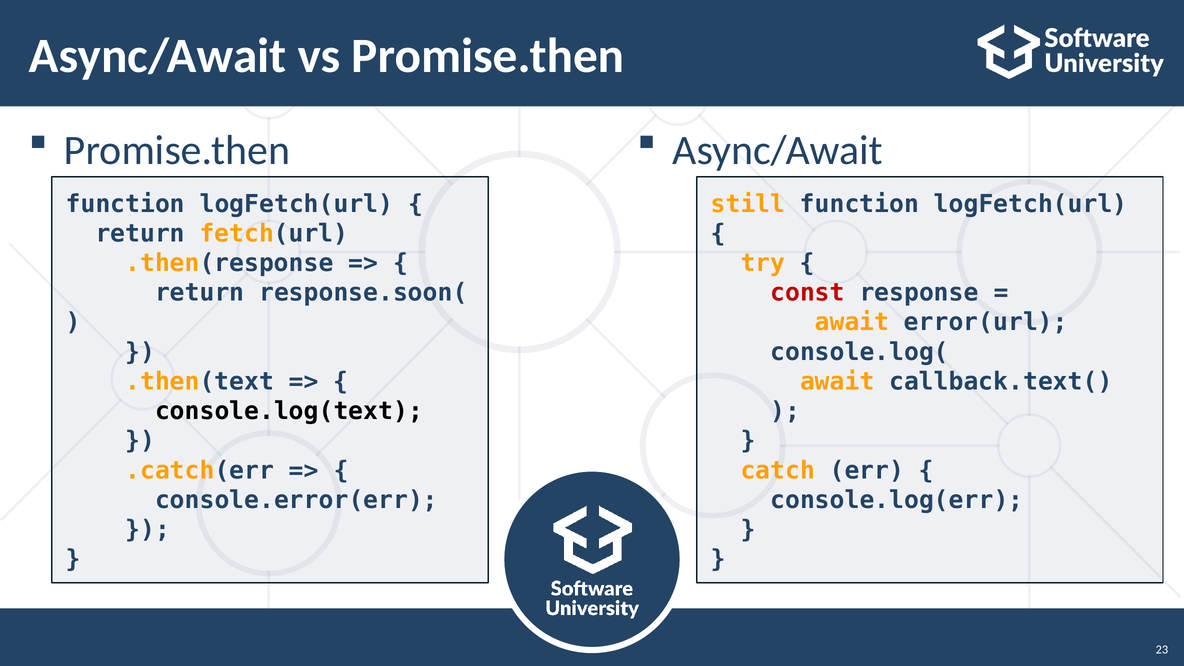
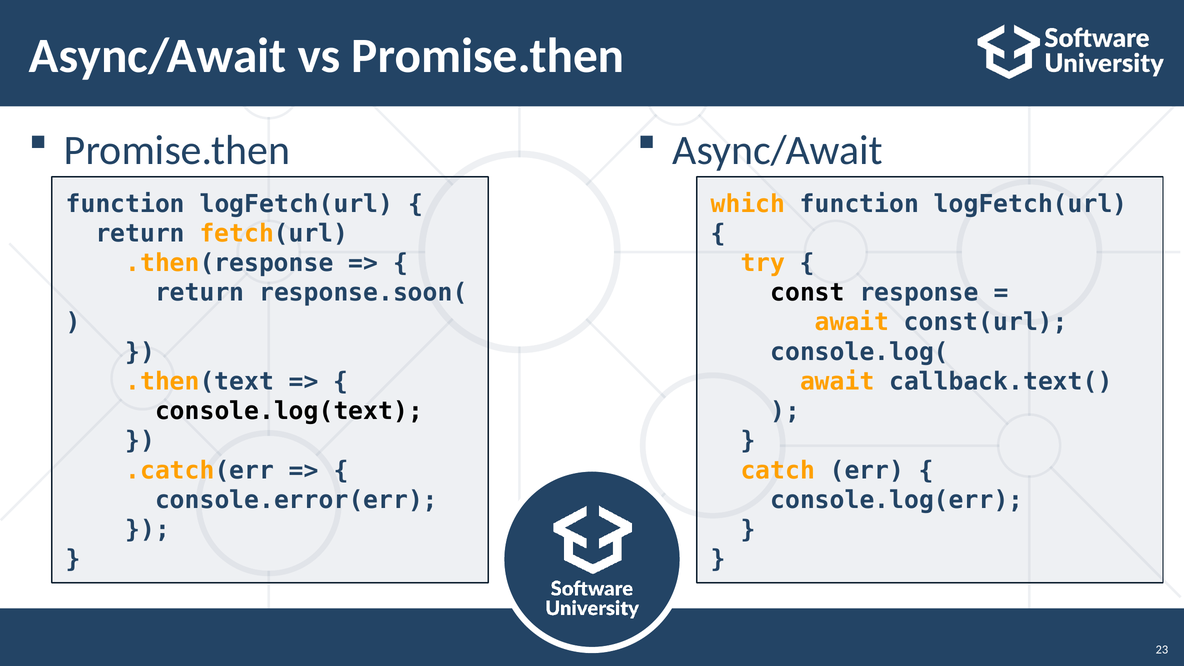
still: still -> which
const colour: red -> black
error(url: error(url -> const(url
